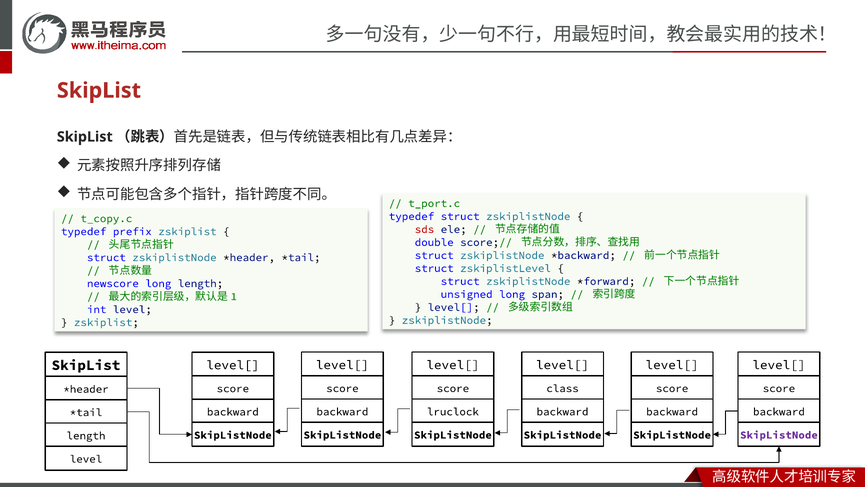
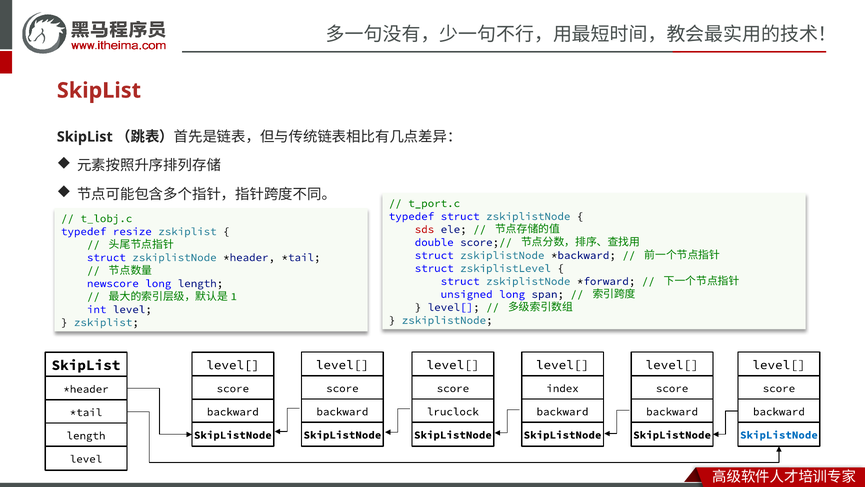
t_copy.c: t_copy.c -> t_lobj.c
prefix: prefix -> resize
class: class -> index
SkipListNode at (779, 435) colour: purple -> blue
